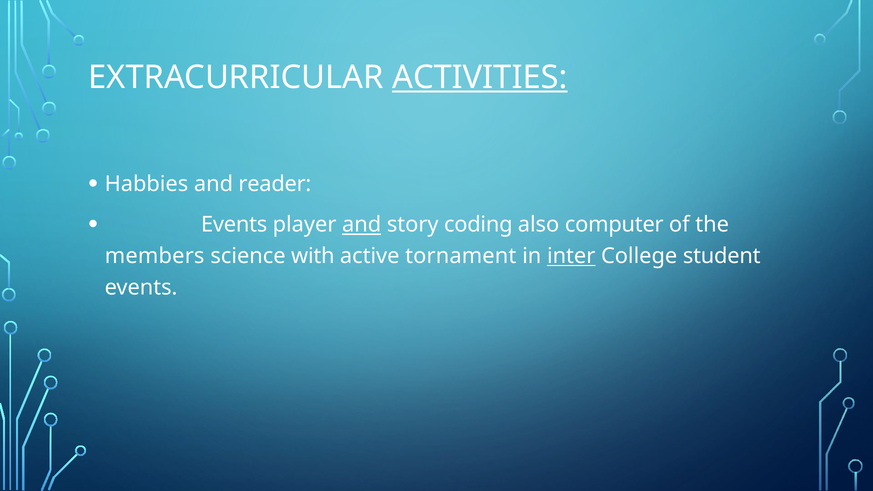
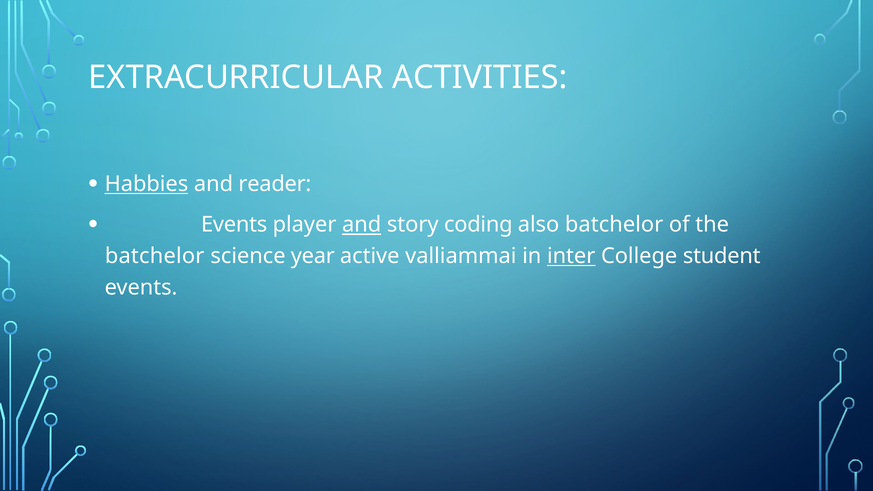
ACTIVITIES underline: present -> none
Habbies underline: none -> present
also computer: computer -> batchelor
members at (155, 256): members -> batchelor
with: with -> year
tornament: tornament -> valliammai
